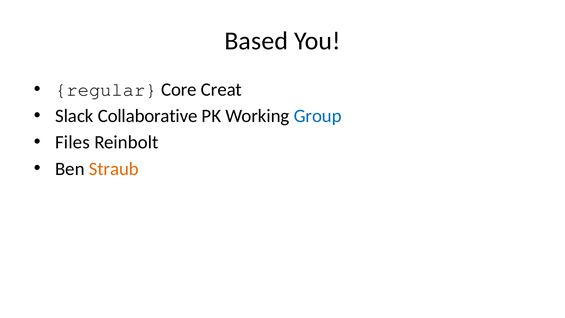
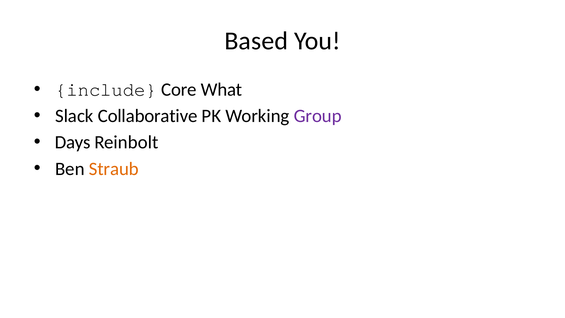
regular: regular -> include
Creat: Creat -> What
Group colour: blue -> purple
Files: Files -> Days
